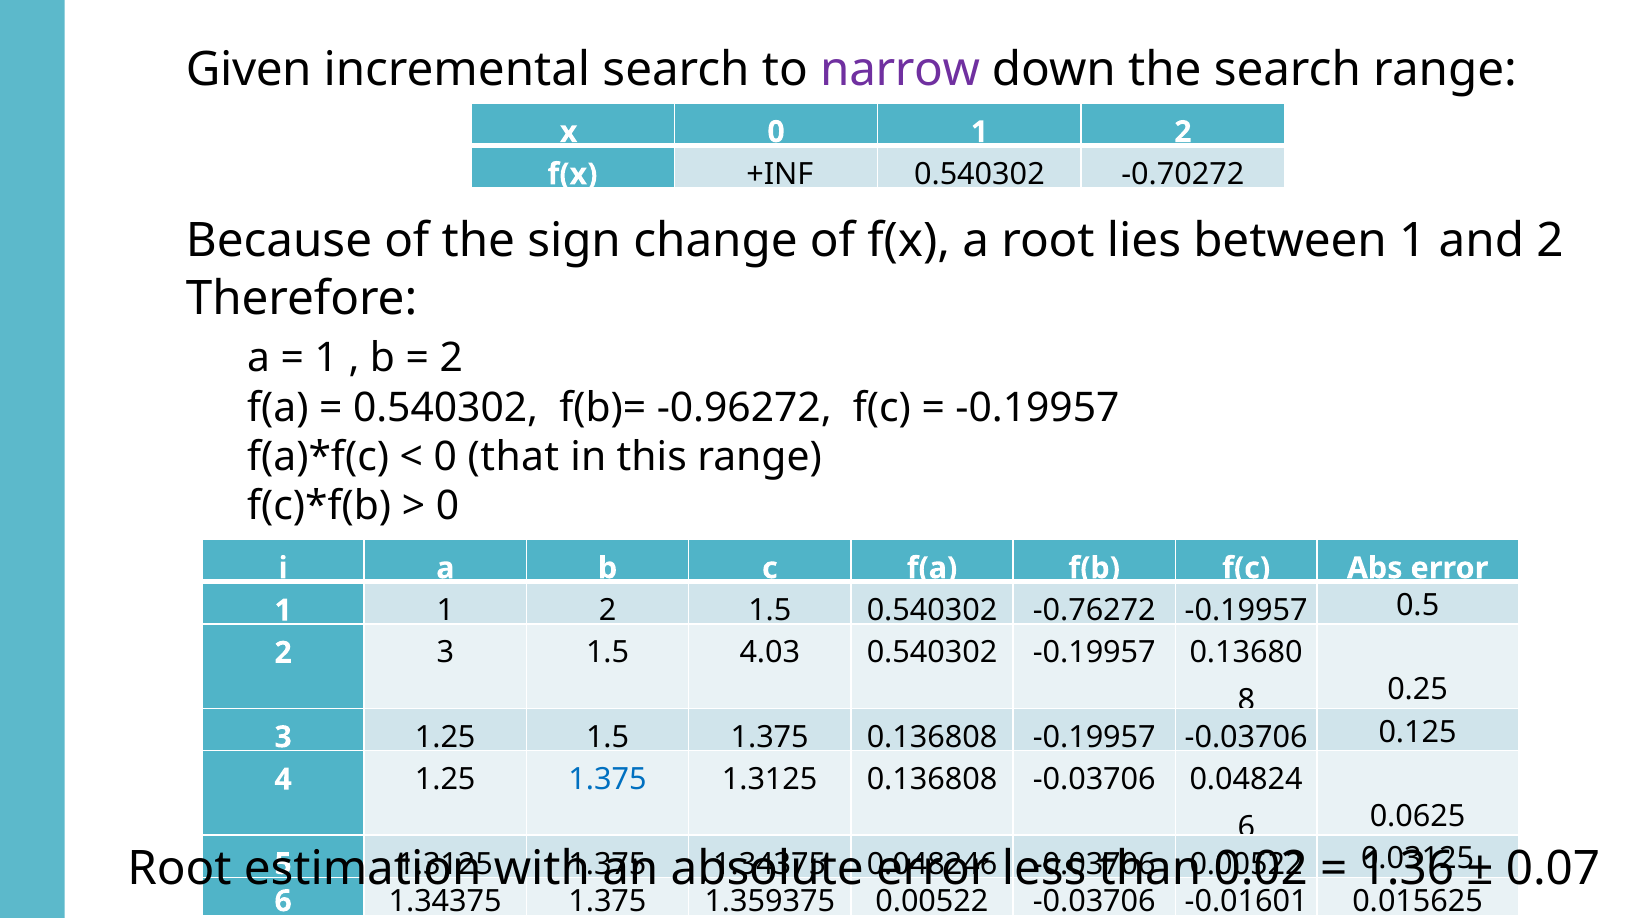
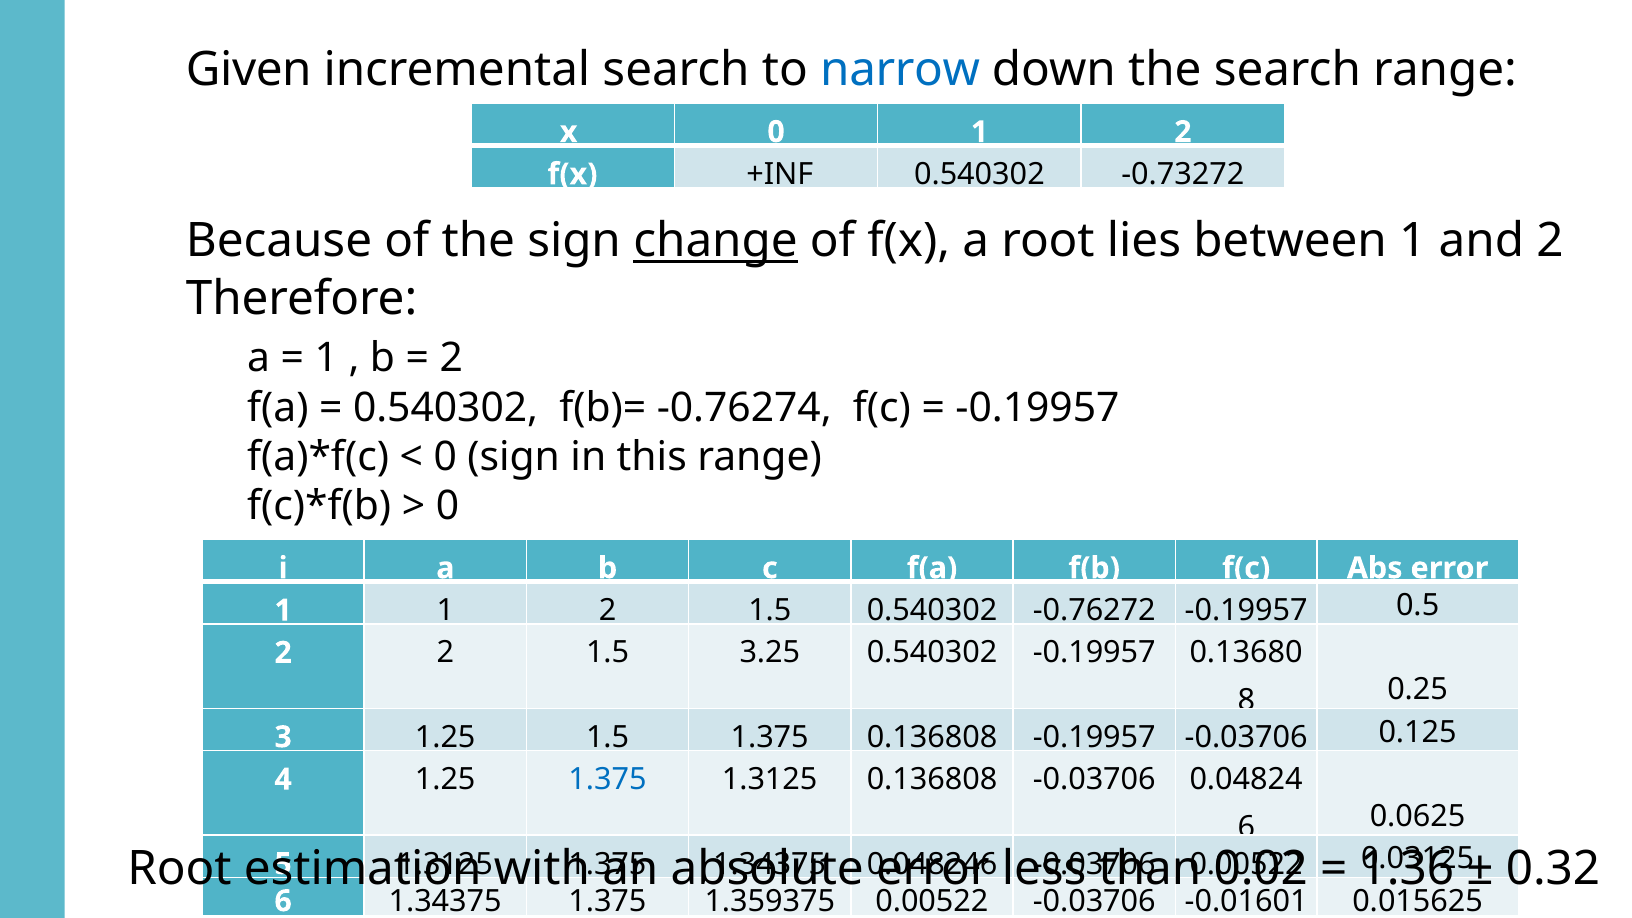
narrow colour: purple -> blue
-0.70272: -0.70272 -> -0.73272
change underline: none -> present
-0.96272: -0.96272 -> -0.76274
0 that: that -> sign
2 3: 3 -> 2
4.03: 4.03 -> 3.25
0.07: 0.07 -> 0.32
